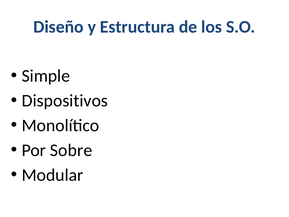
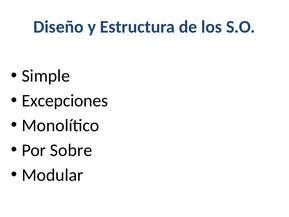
Dispositivos: Dispositivos -> Excepciones
